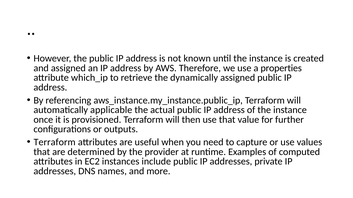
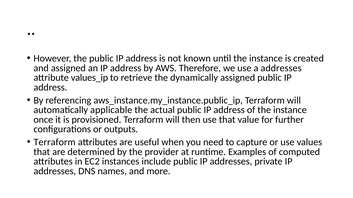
a properties: properties -> addresses
which_ip: which_ip -> values_ip
